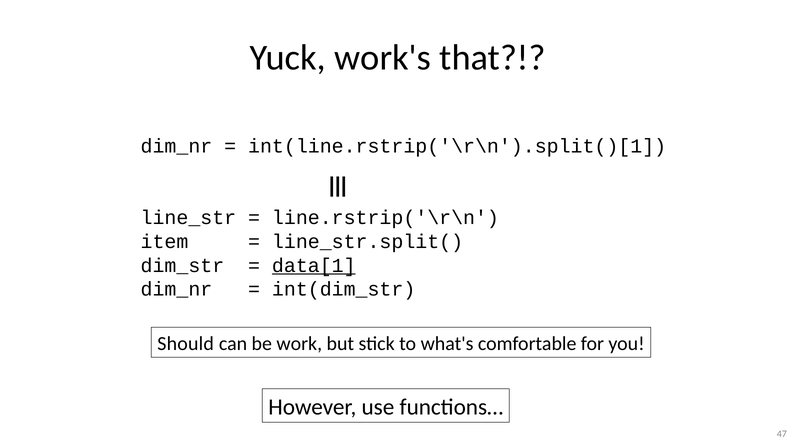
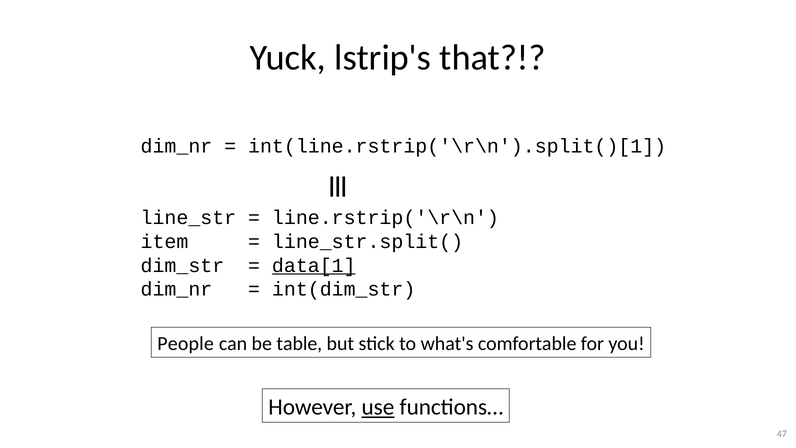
work's: work's -> lstrip's
Should: Should -> People
work: work -> table
use underline: none -> present
